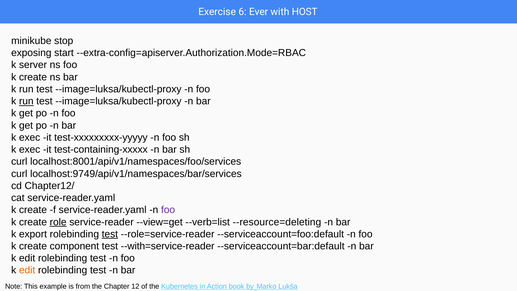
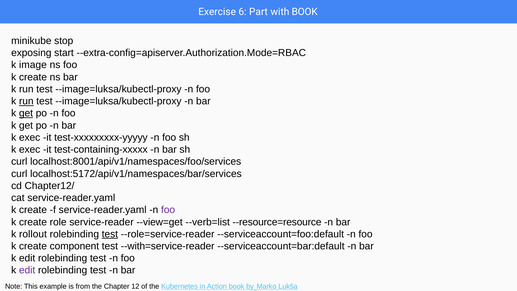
Ever: Ever -> Part
with HOST: HOST -> BOOK
server: server -> image
get at (26, 113) underline: none -> present
localhost:9749/api/v1/namespaces/bar/services: localhost:9749/api/v1/namespaces/bar/services -> localhost:5172/api/v1/namespaces/bar/services
role underline: present -> none
--resource=deleting: --resource=deleting -> --resource=resource
export: export -> rollout
edit at (27, 270) colour: orange -> purple
